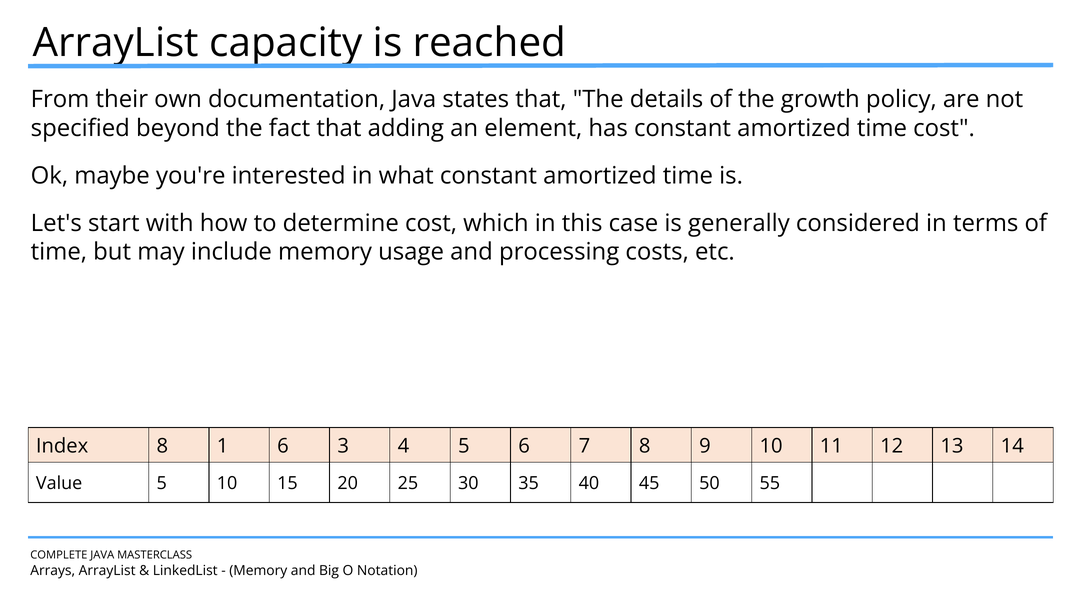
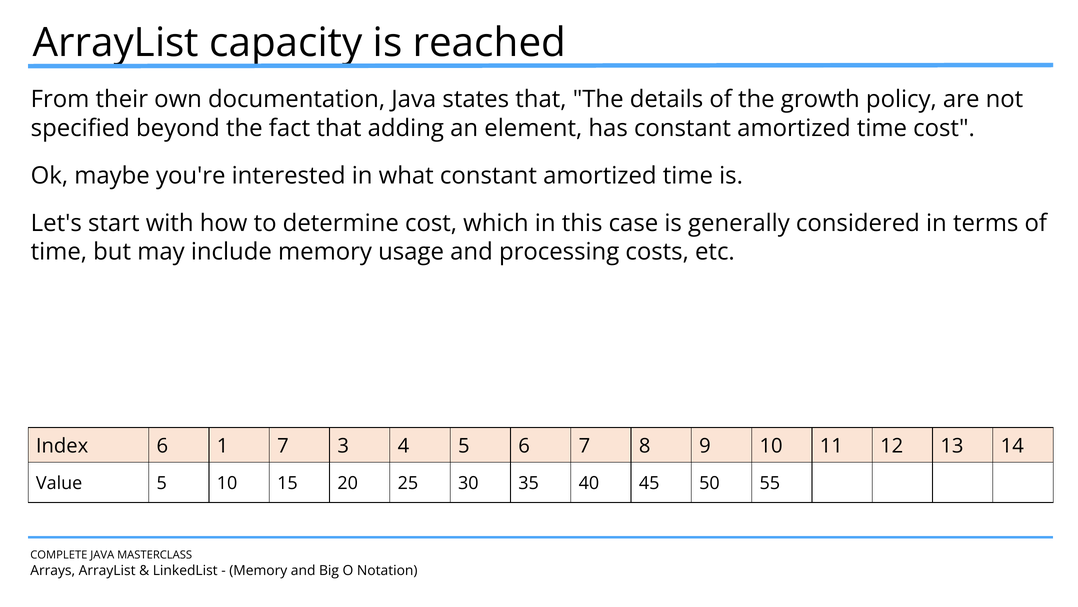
Index 8: 8 -> 6
1 6: 6 -> 7
